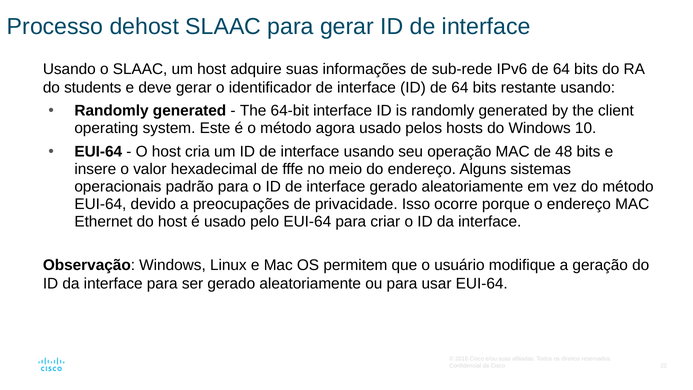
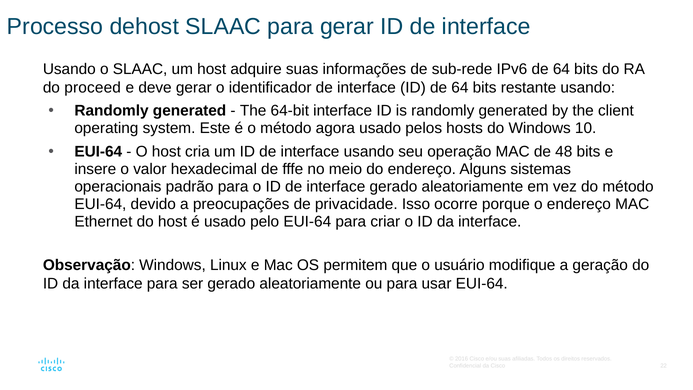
students: students -> proceed
